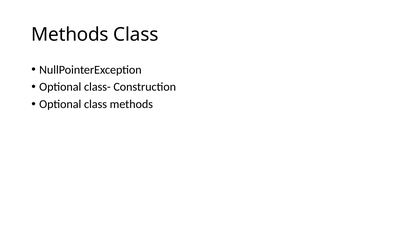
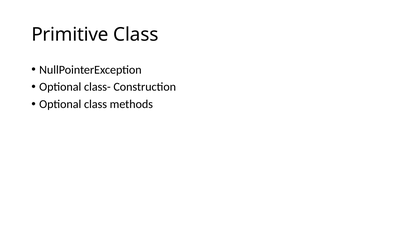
Methods at (70, 35): Methods -> Primitive
